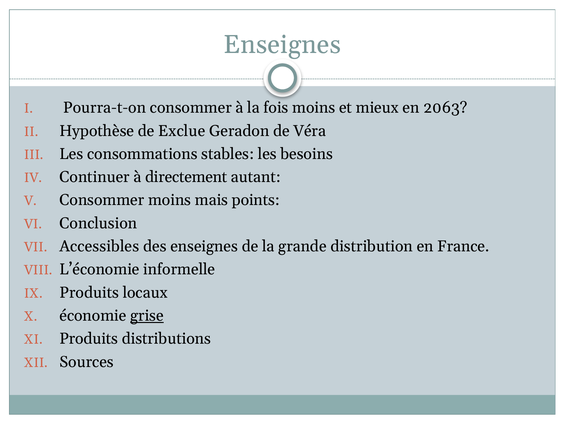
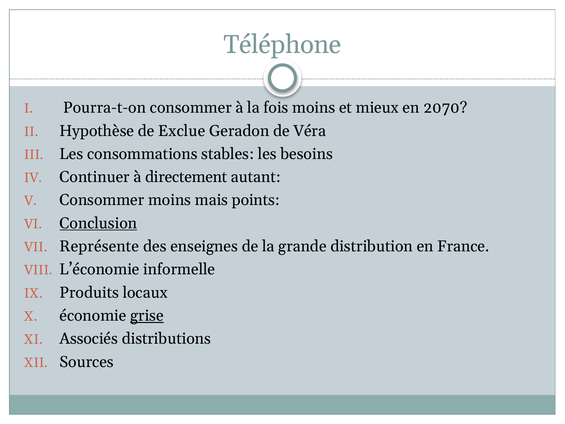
Enseignes at (282, 44): Enseignes -> Téléphone
2063: 2063 -> 2070
Conclusion underline: none -> present
Accessibles: Accessibles -> Représente
Produits at (89, 339): Produits -> Associés
